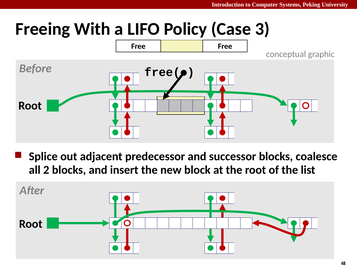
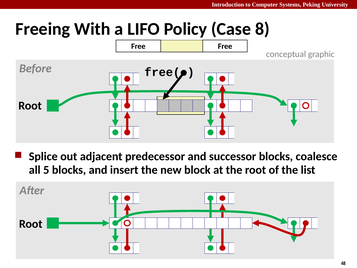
3: 3 -> 8
2: 2 -> 5
